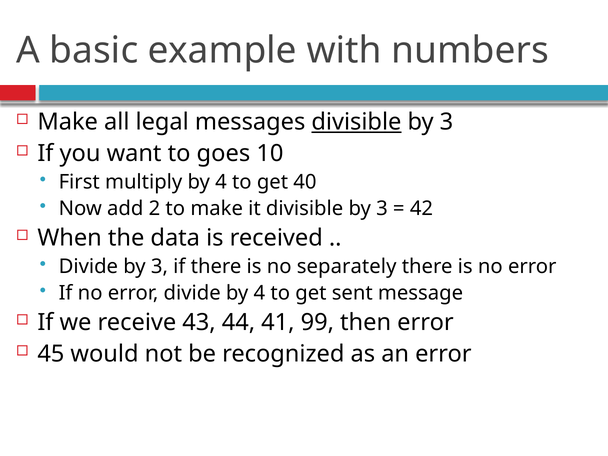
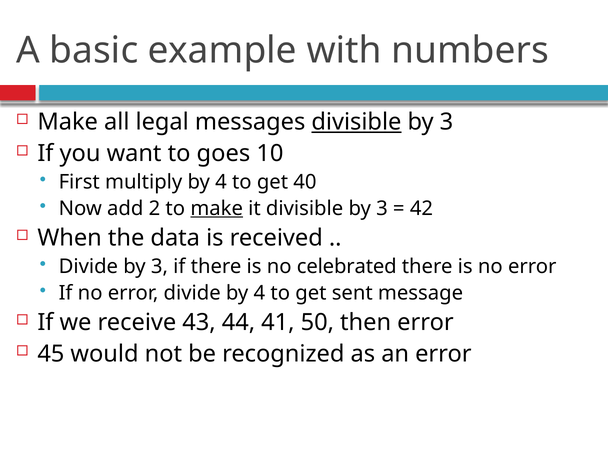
make at (217, 208) underline: none -> present
separately: separately -> celebrated
99: 99 -> 50
